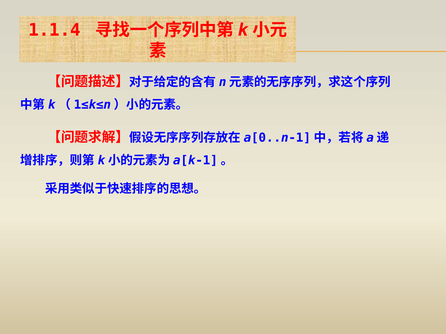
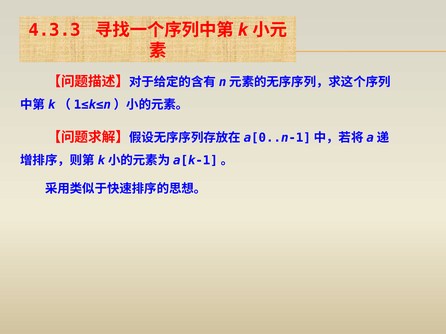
1.1.4: 1.1.4 -> 4.3.3
